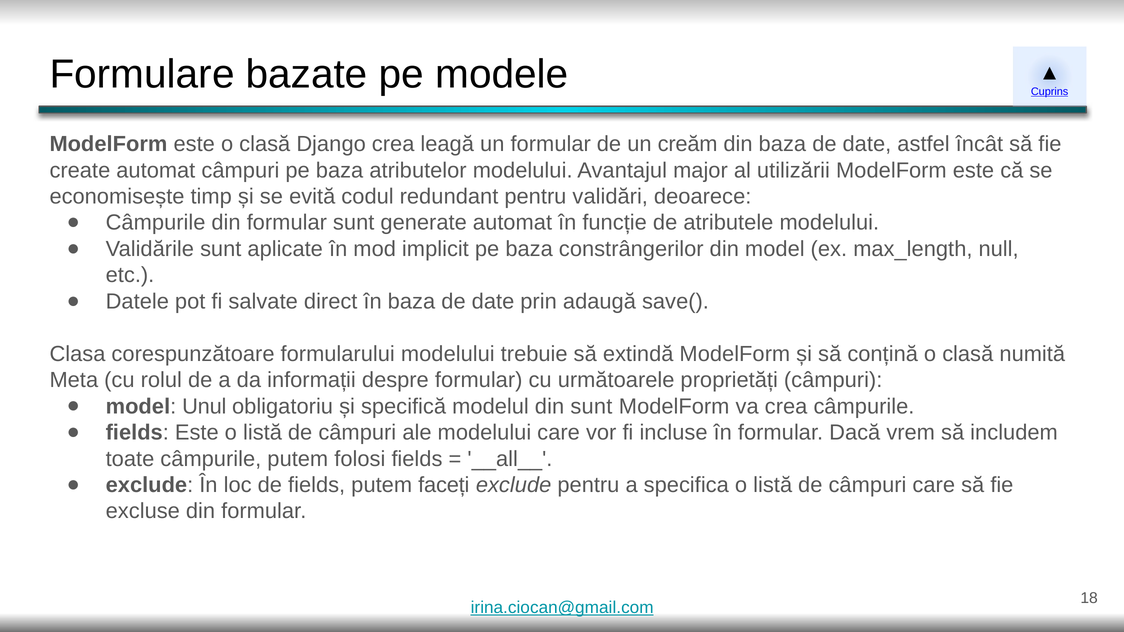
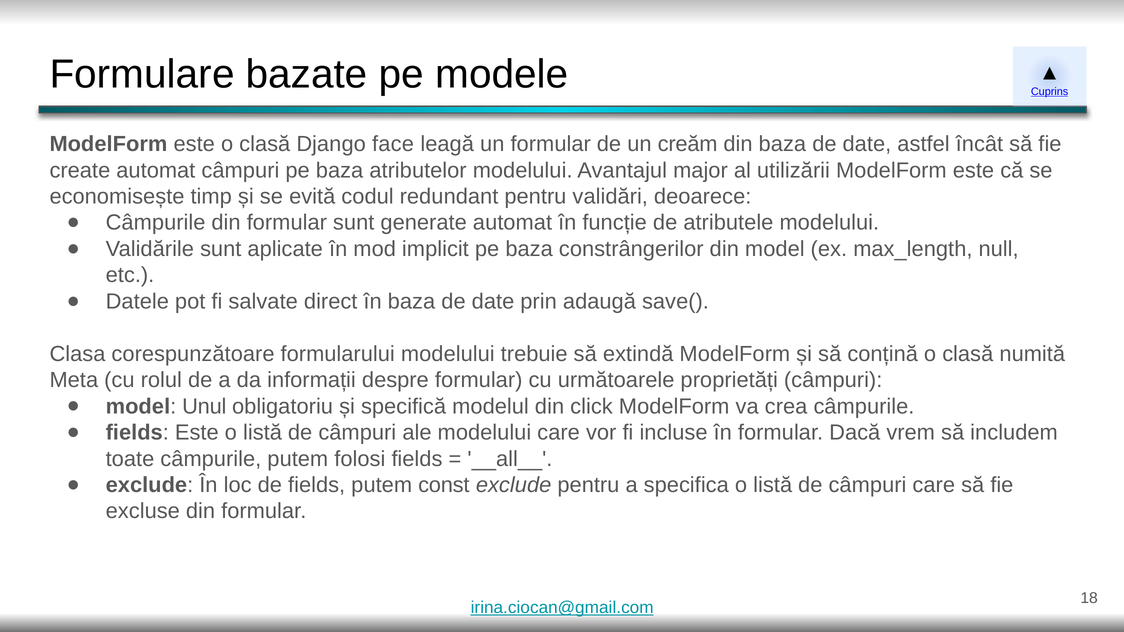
Django crea: crea -> face
din sunt: sunt -> click
faceți: faceți -> const
